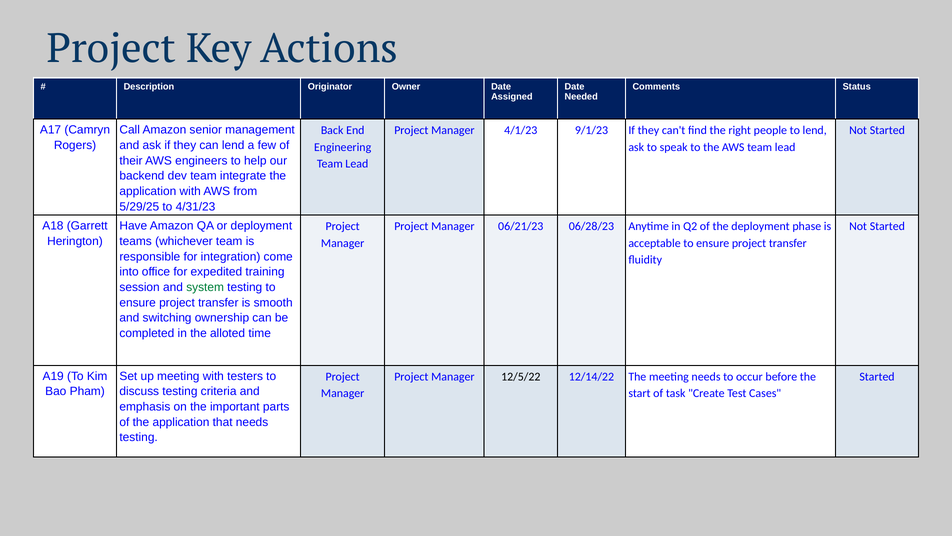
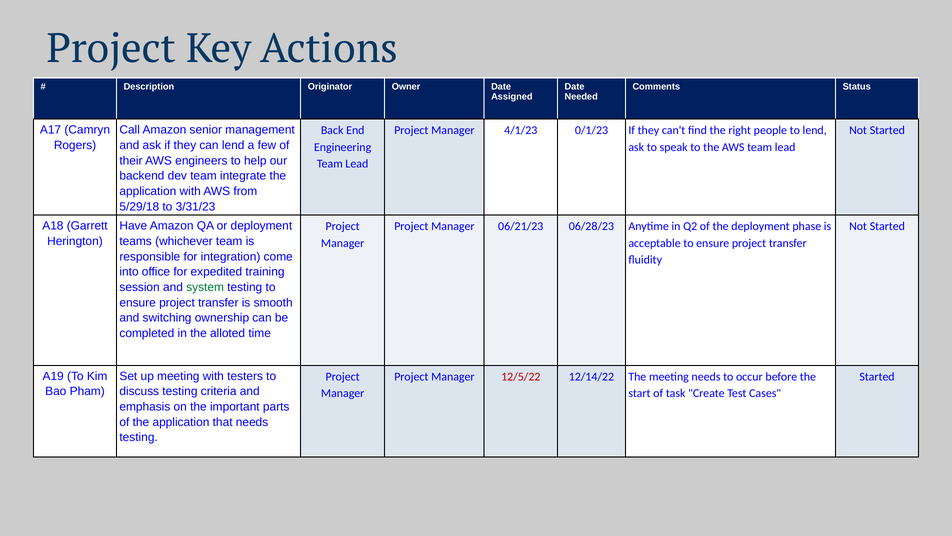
9/1/23: 9/1/23 -> 0/1/23
5/29/25: 5/29/25 -> 5/29/18
4/31/23: 4/31/23 -> 3/31/23
12/5/22 colour: black -> red
